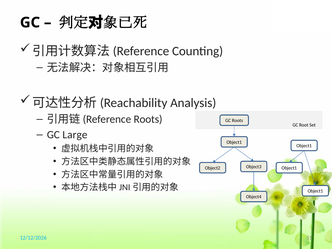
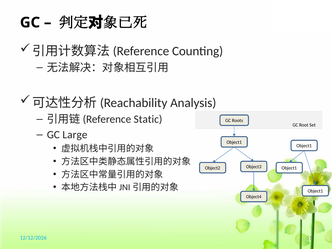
Roots at (148, 119): Roots -> Static
